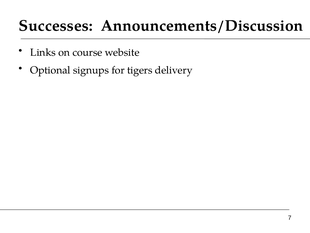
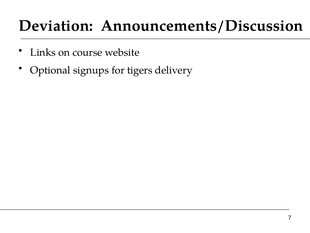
Successes: Successes -> Deviation
